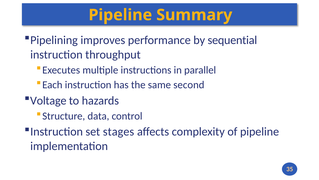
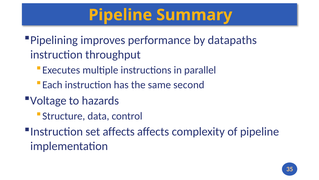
sequential: sequential -> datapaths
set stages: stages -> affects
